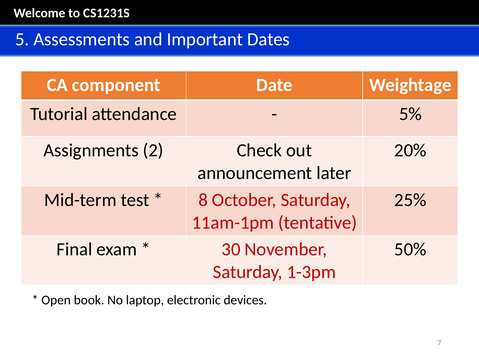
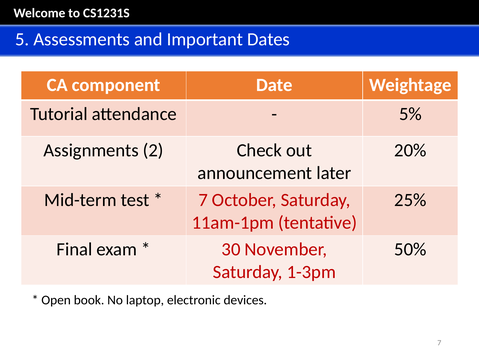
8 at (203, 200): 8 -> 7
